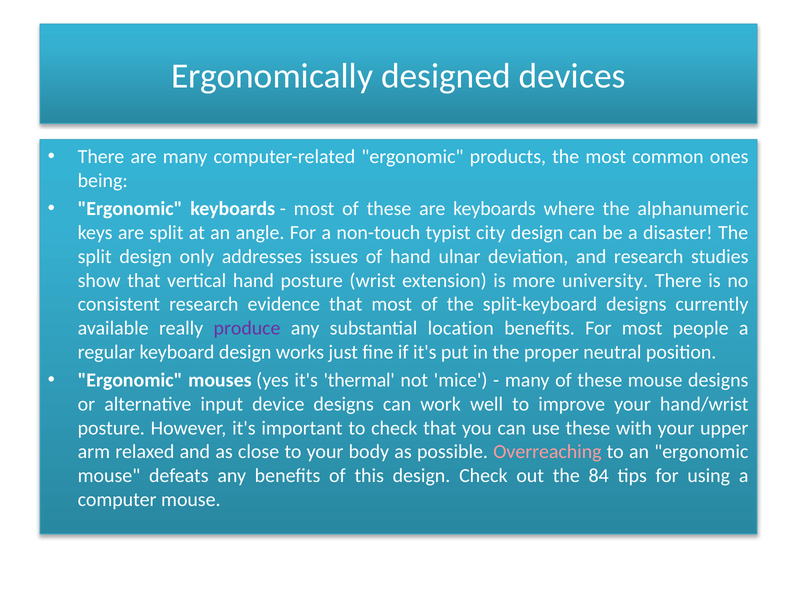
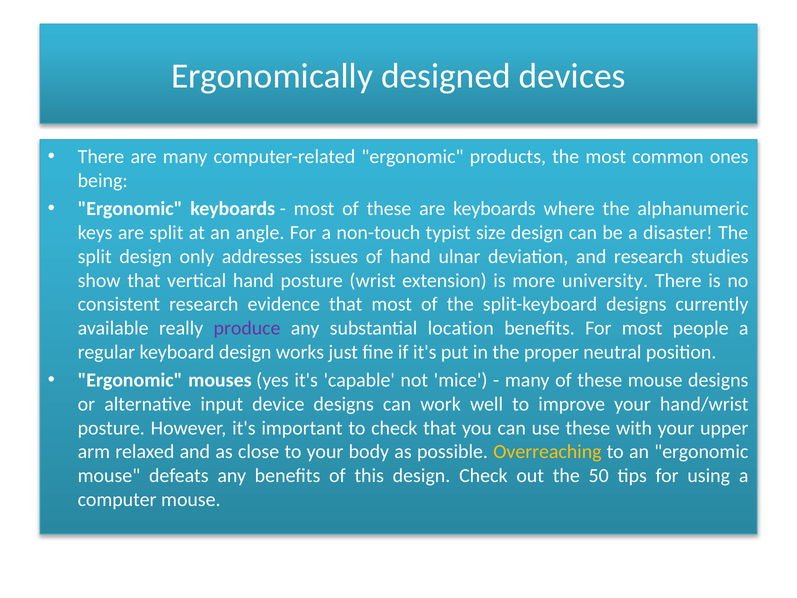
city: city -> size
thermal: thermal -> capable
Overreaching colour: pink -> yellow
84: 84 -> 50
